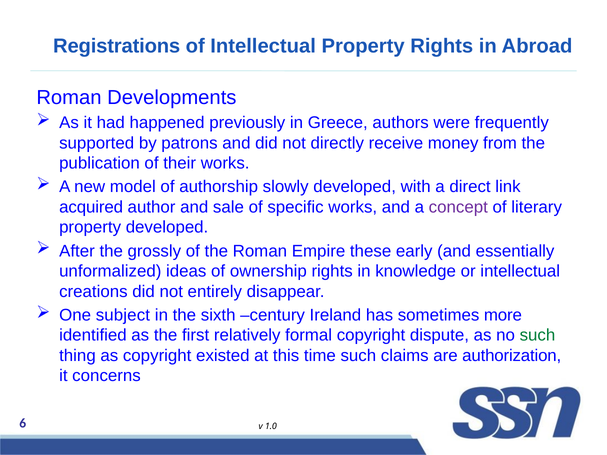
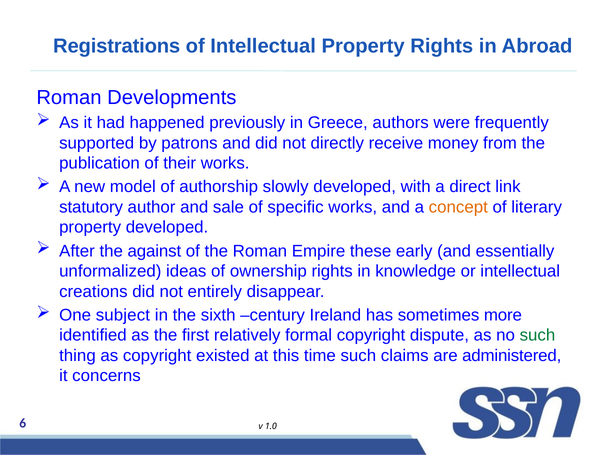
acquired: acquired -> statutory
concept colour: purple -> orange
grossly: grossly -> against
authorization: authorization -> administered
